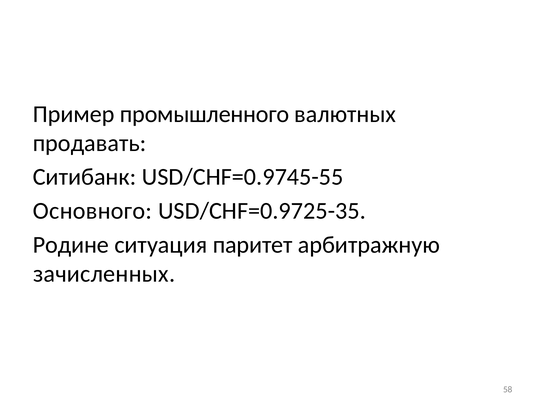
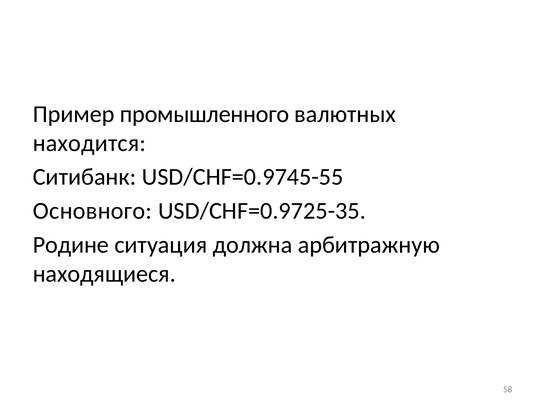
продавать: продавать -> находится
паритет: паритет -> должна
зачисленных: зачисленных -> находящиеся
